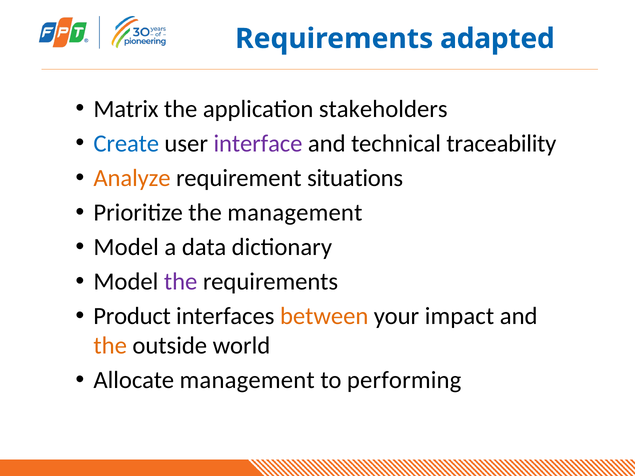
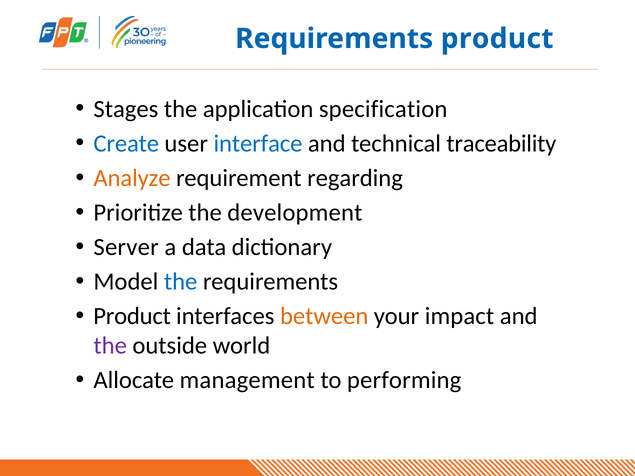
Requirements adapted: adapted -> product
Matrix: Matrix -> Stages
stakeholders: stakeholders -> specification
interface colour: purple -> blue
situations: situations -> regarding
the management: management -> development
Model at (126, 247): Model -> Server
the at (181, 282) colour: purple -> blue
the at (110, 346) colour: orange -> purple
